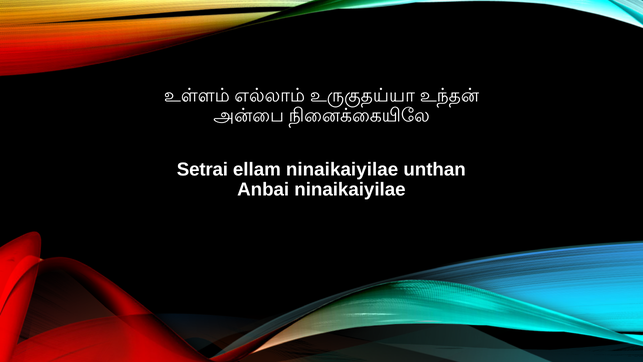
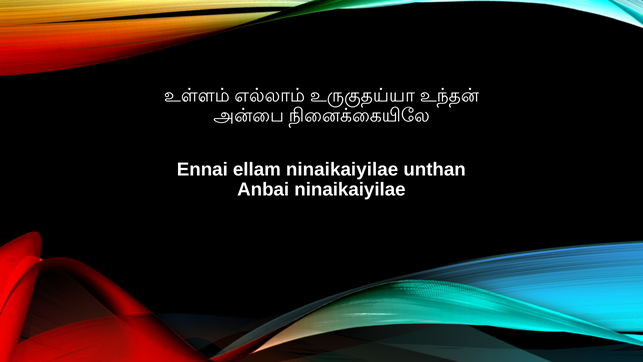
Setrai: Setrai -> Ennai
